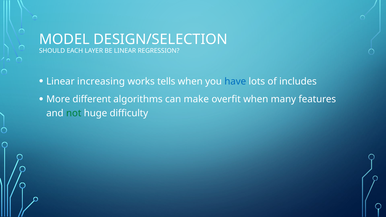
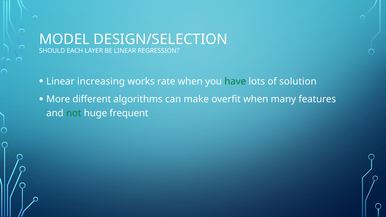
tells: tells -> rate
have colour: blue -> green
includes: includes -> solution
difficulty: difficulty -> frequent
